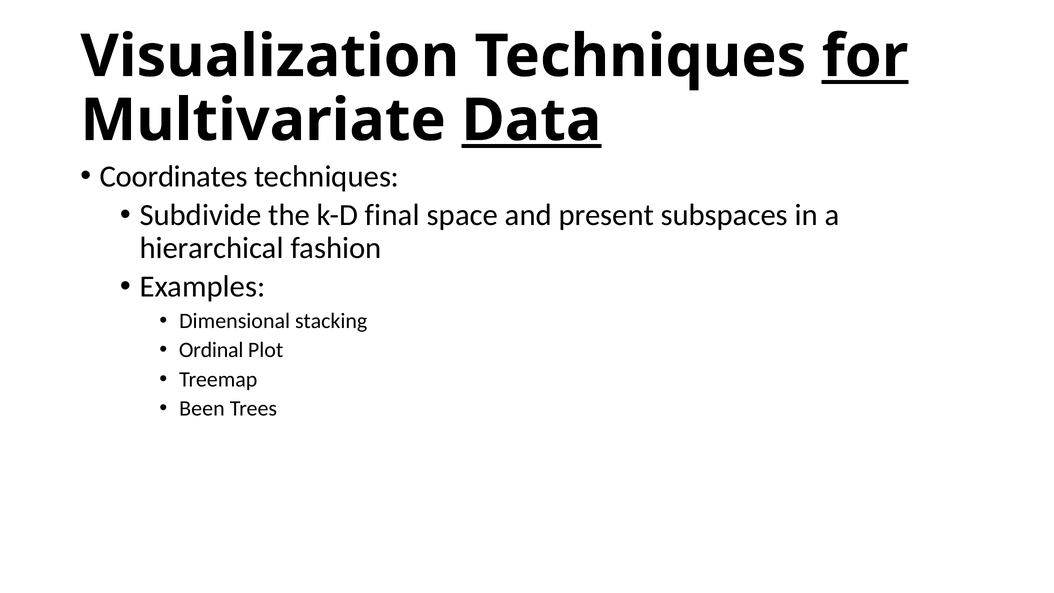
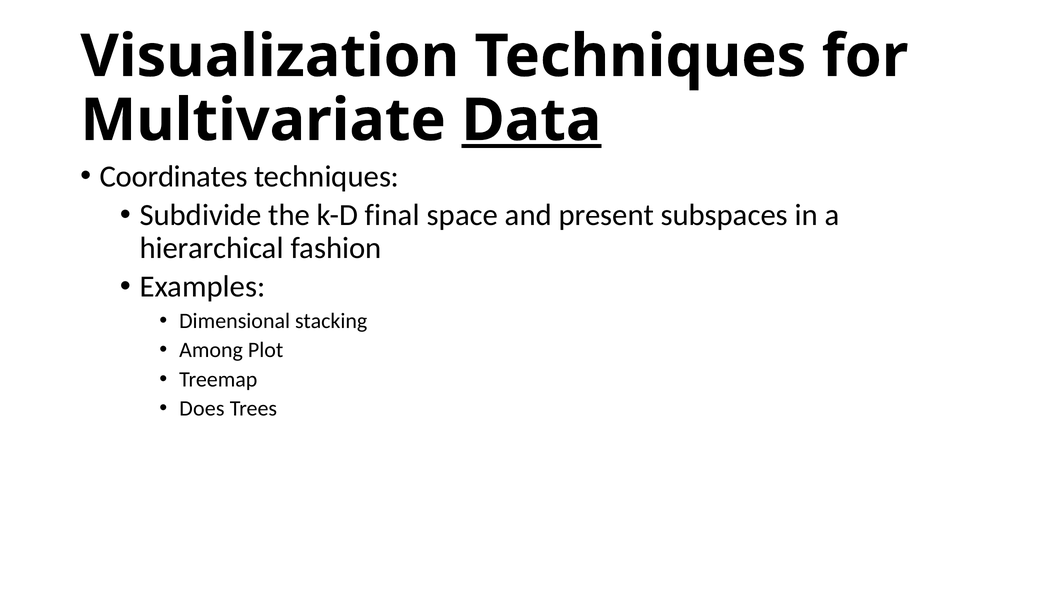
for underline: present -> none
Ordinal: Ordinal -> Among
Been: Been -> Does
